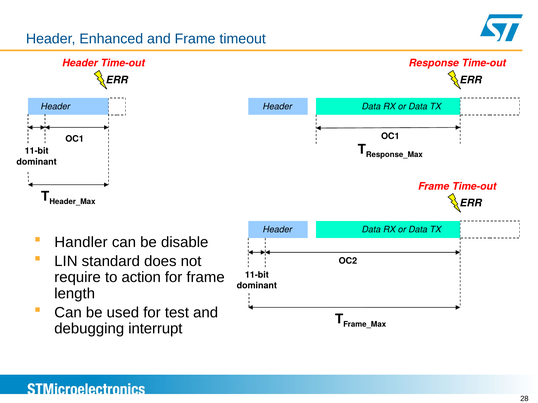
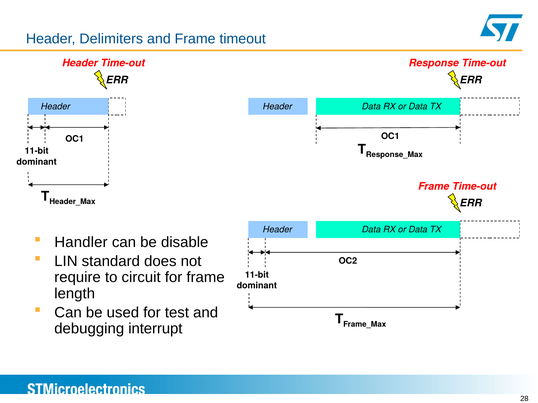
Enhanced: Enhanced -> Delimiters
action: action -> circuit
